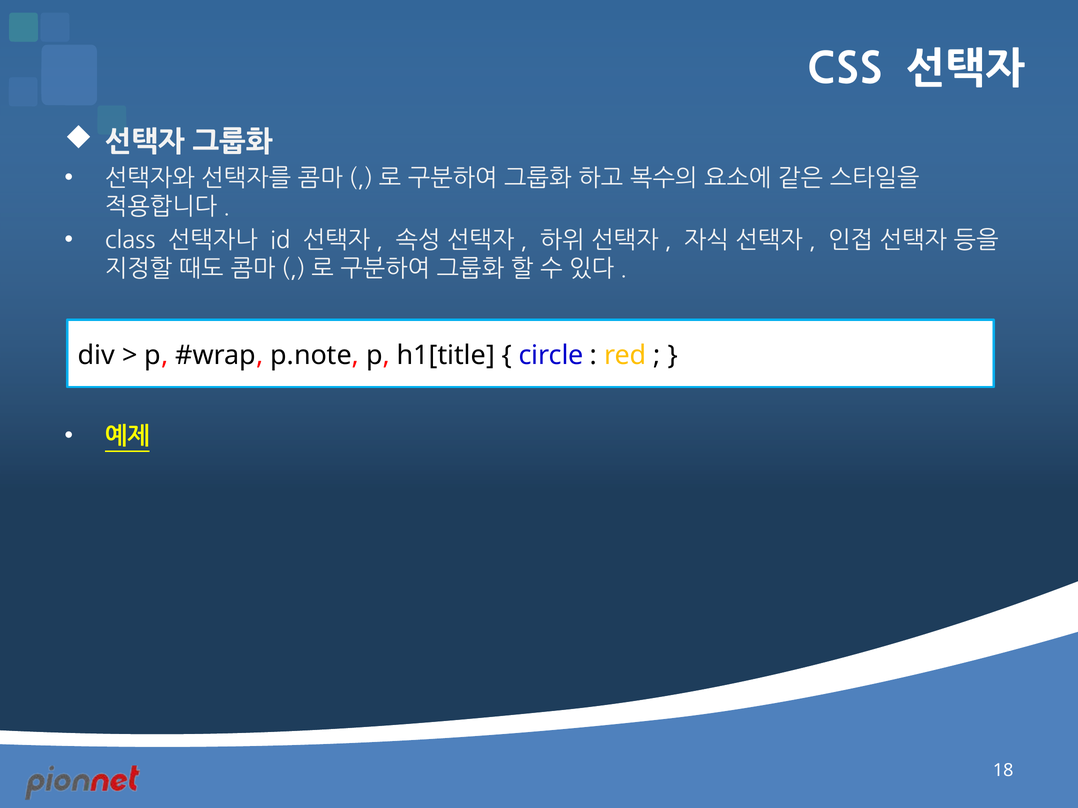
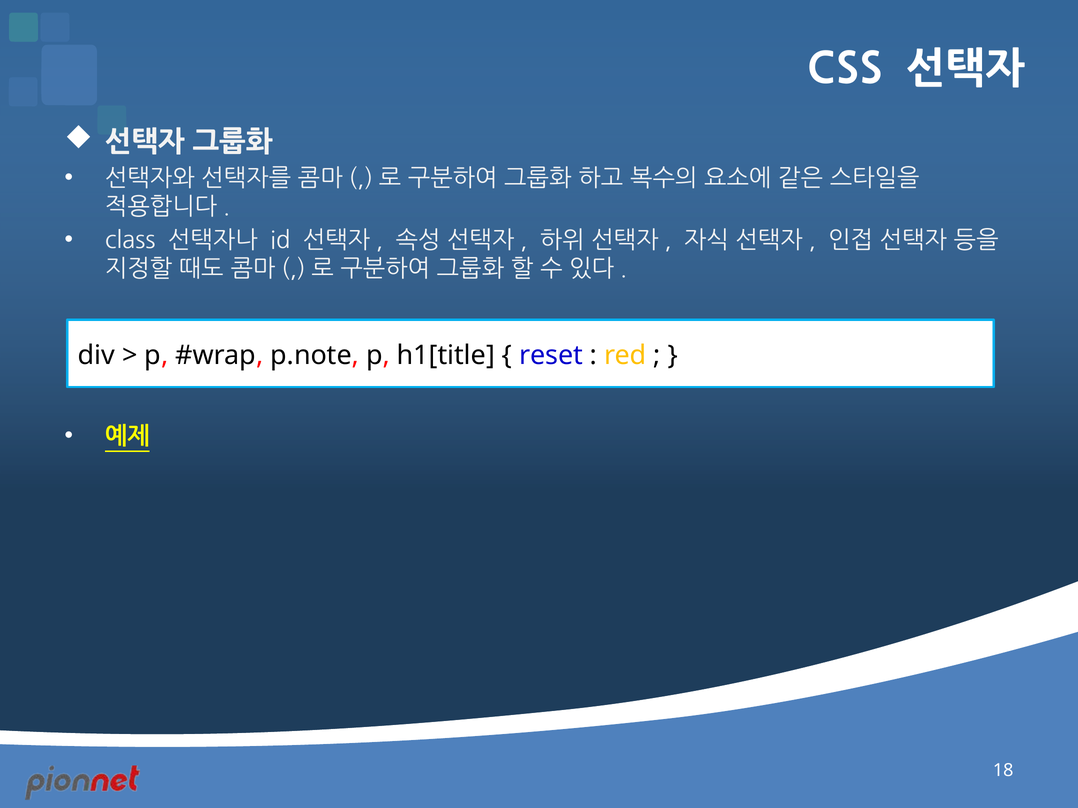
circle: circle -> reset
